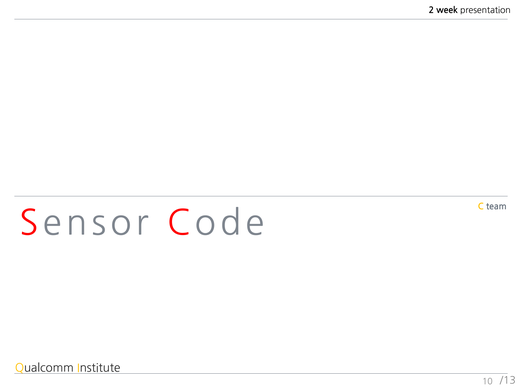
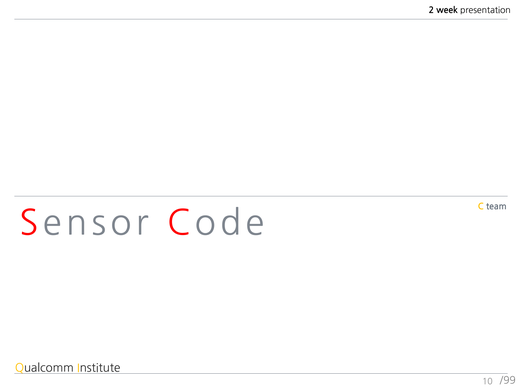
/13: /13 -> /99
